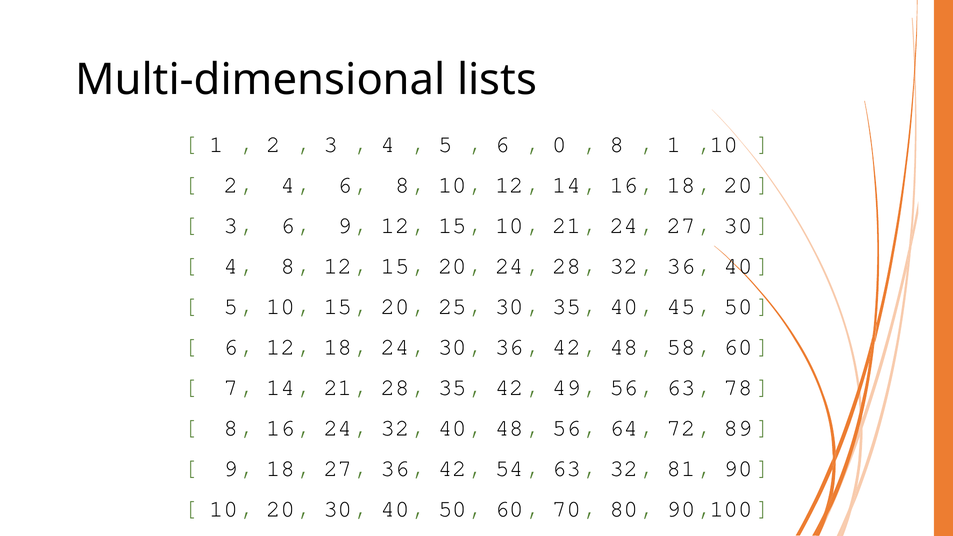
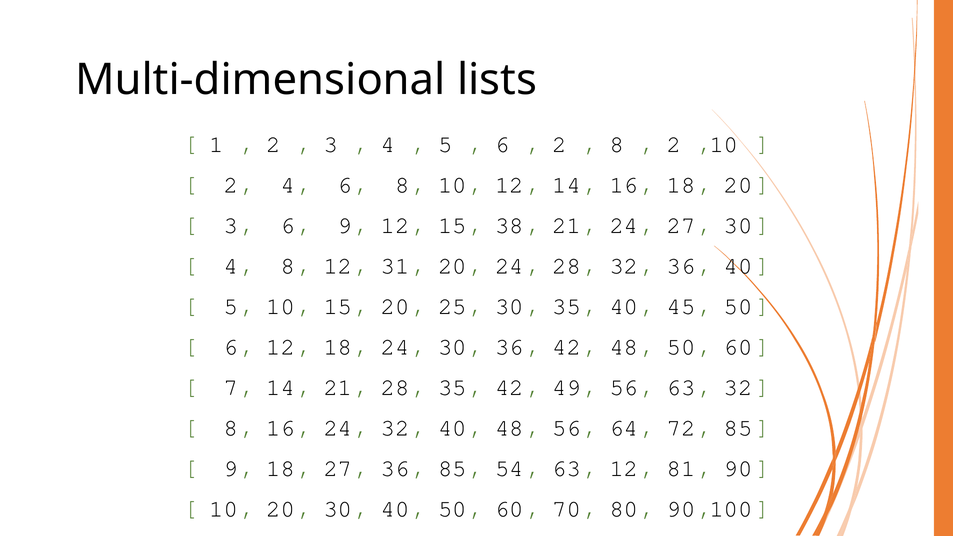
6 0: 0 -> 2
8 1: 1 -> 2
15 10: 10 -> 38
8 12 15: 15 -> 31
48 58: 58 -> 50
63 78: 78 -> 32
72 89: 89 -> 85
27 36 42: 42 -> 85
63 32: 32 -> 12
